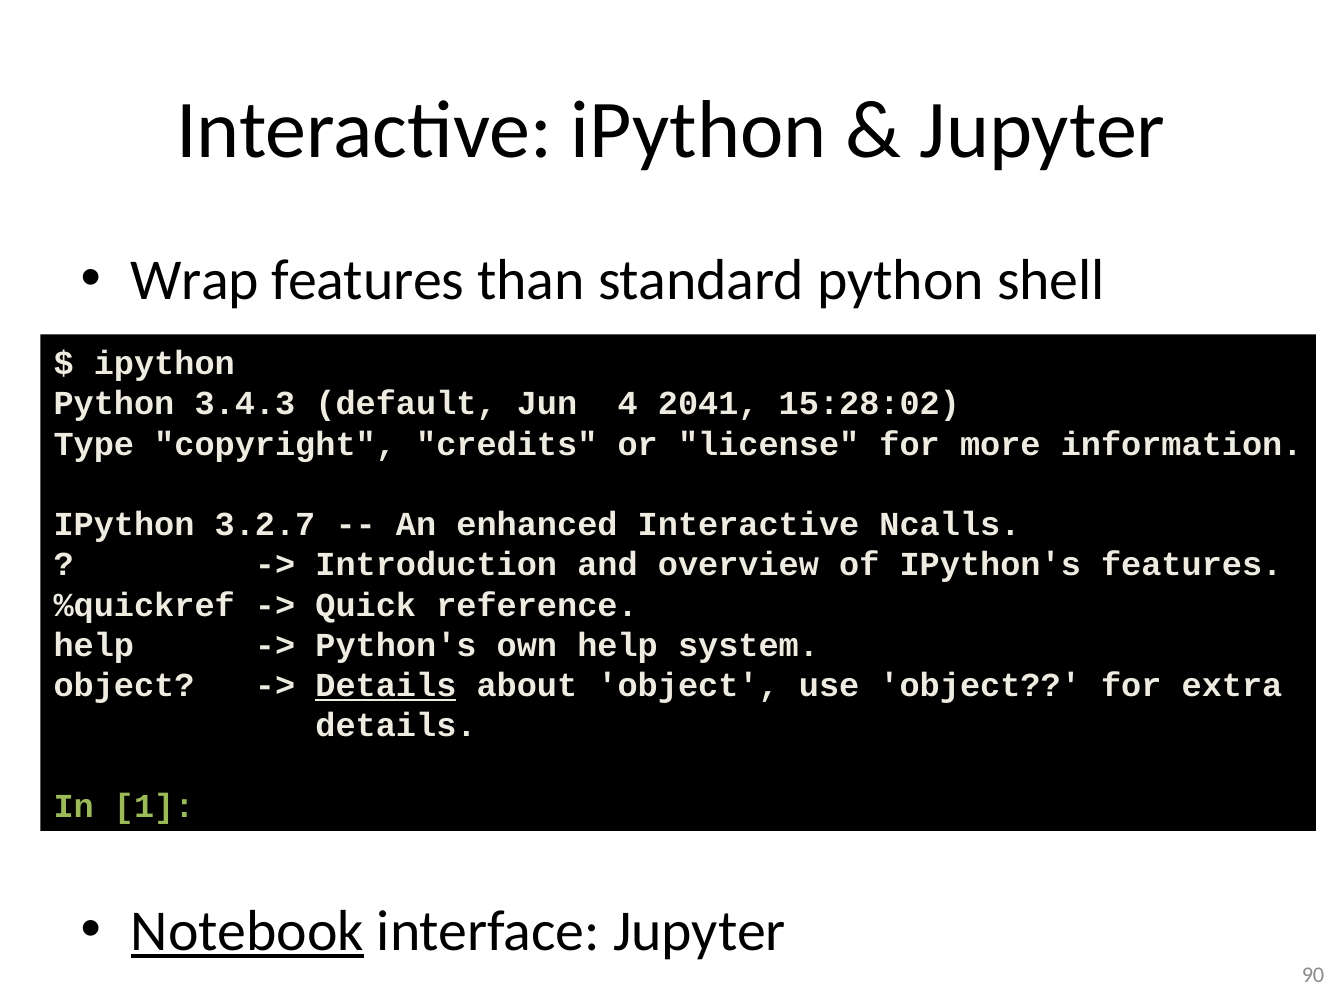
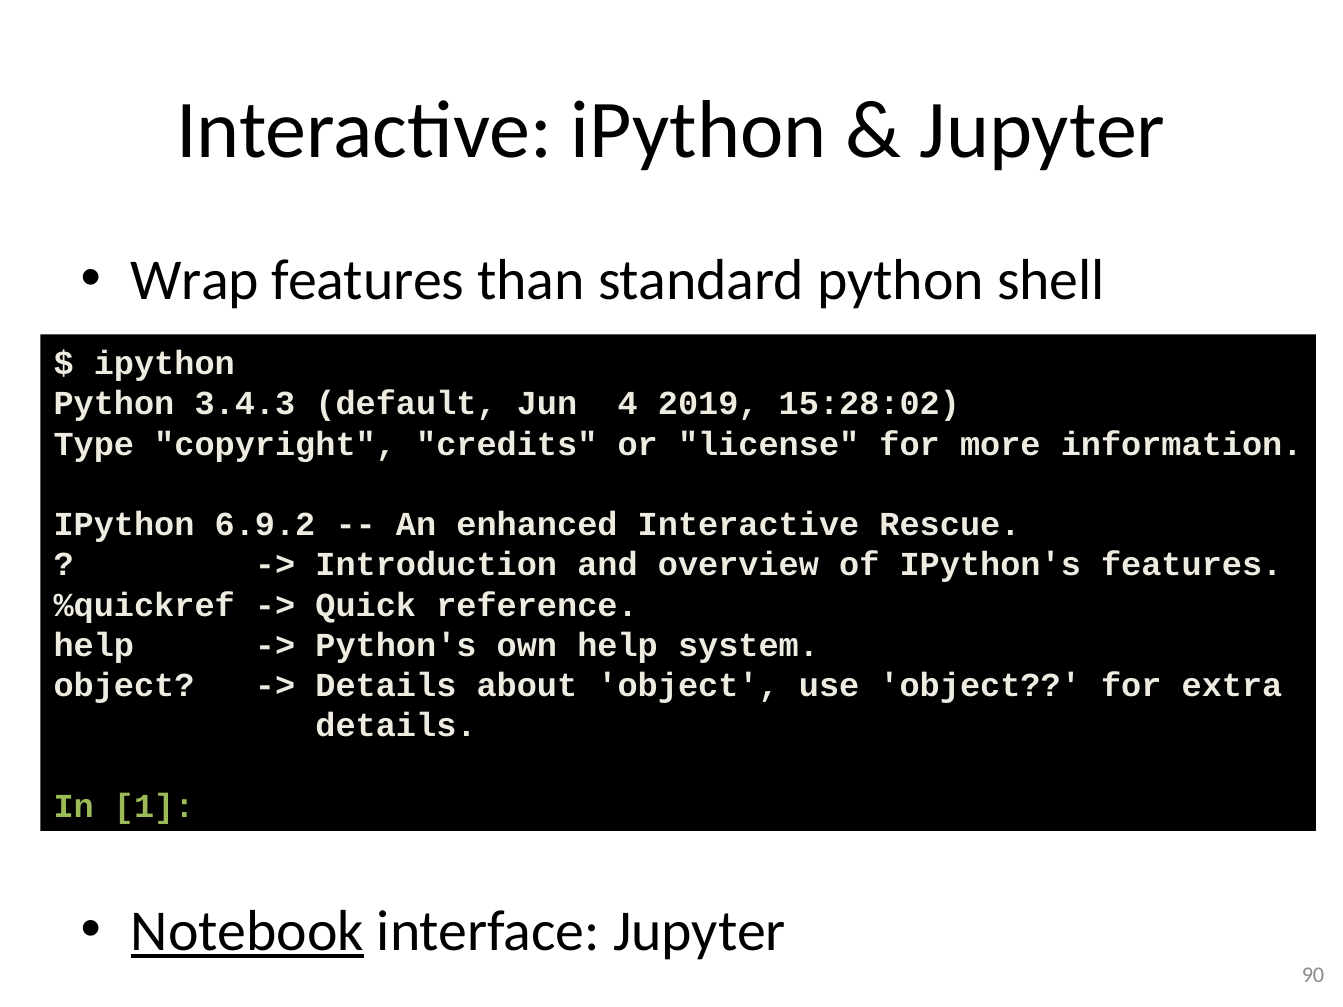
2041: 2041 -> 2019
3.2.7: 3.2.7 -> 6.9.2
Ncalls: Ncalls -> Rescue
Details at (386, 686) underline: present -> none
